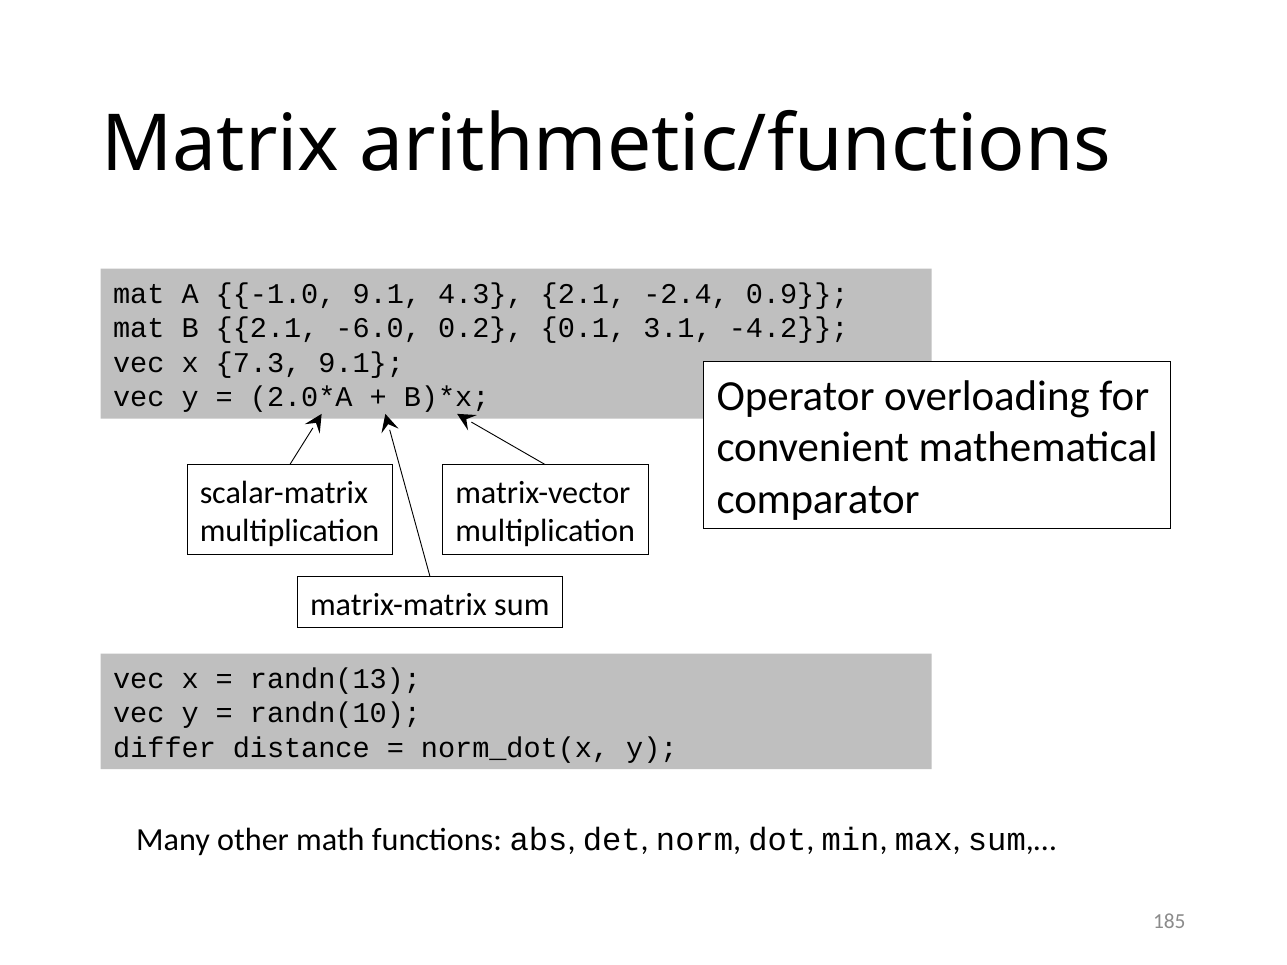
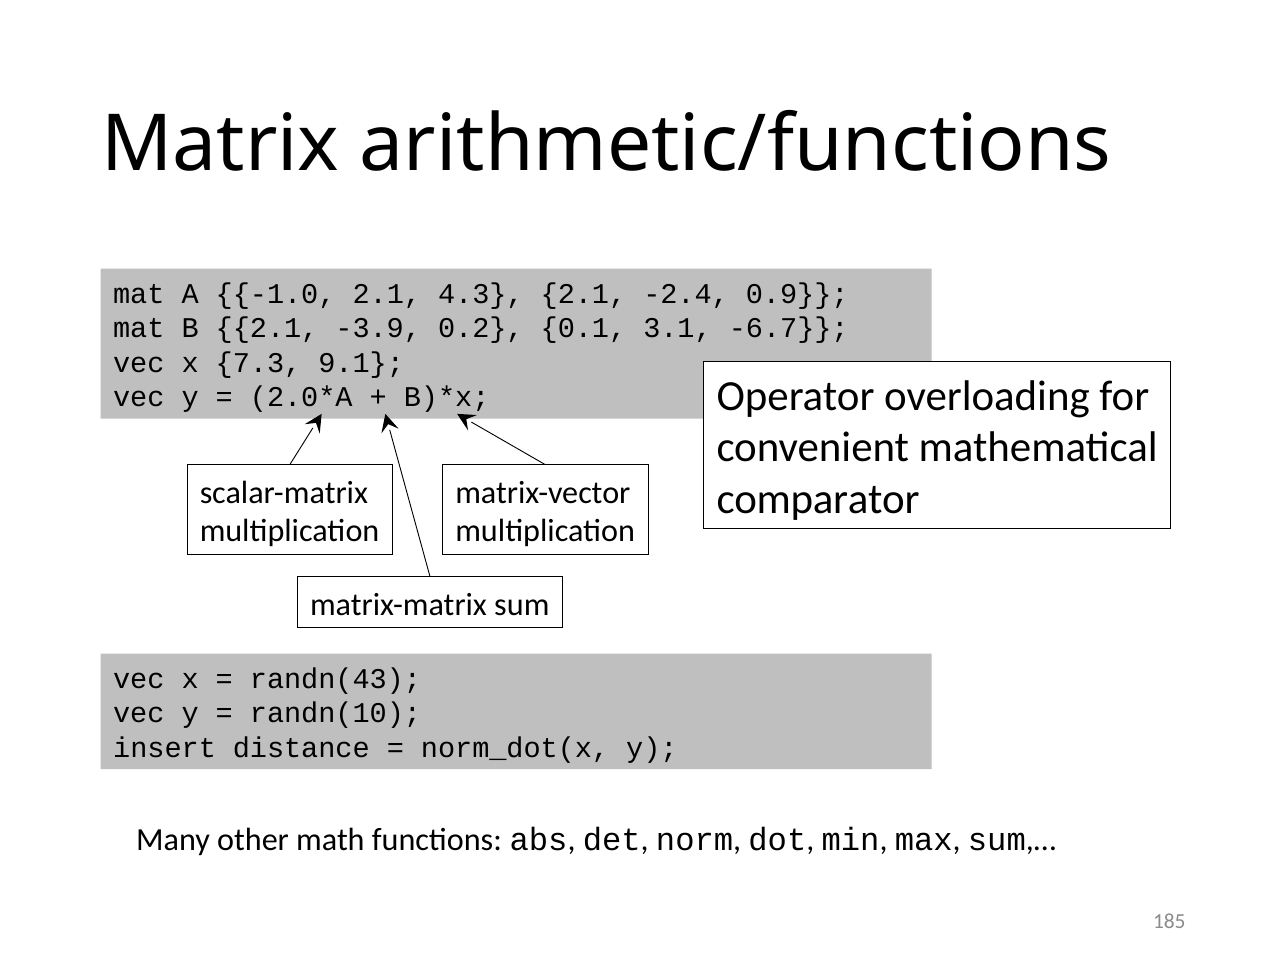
-1.0 9.1: 9.1 -> 2.1
-6.0: -6.0 -> -3.9
-4.2: -4.2 -> -6.7
randn(13: randn(13 -> randn(43
differ: differ -> insert
